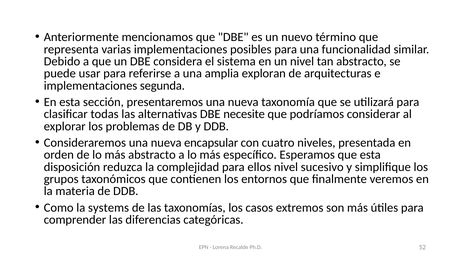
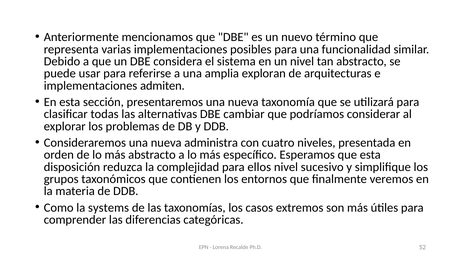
segunda: segunda -> admiten
necesite: necesite -> cambiar
encapsular: encapsular -> administra
